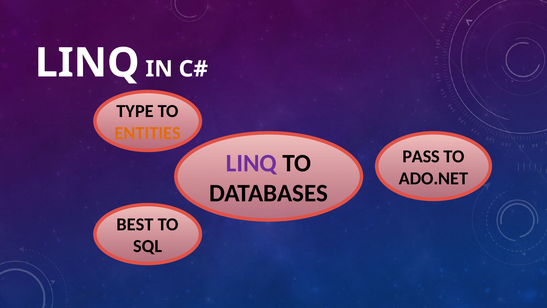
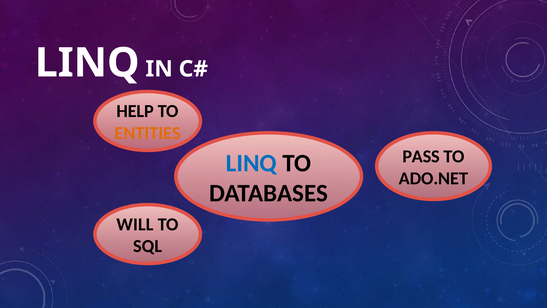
TYPE: TYPE -> HELP
LINQ at (251, 163) colour: purple -> blue
BEST: BEST -> WILL
